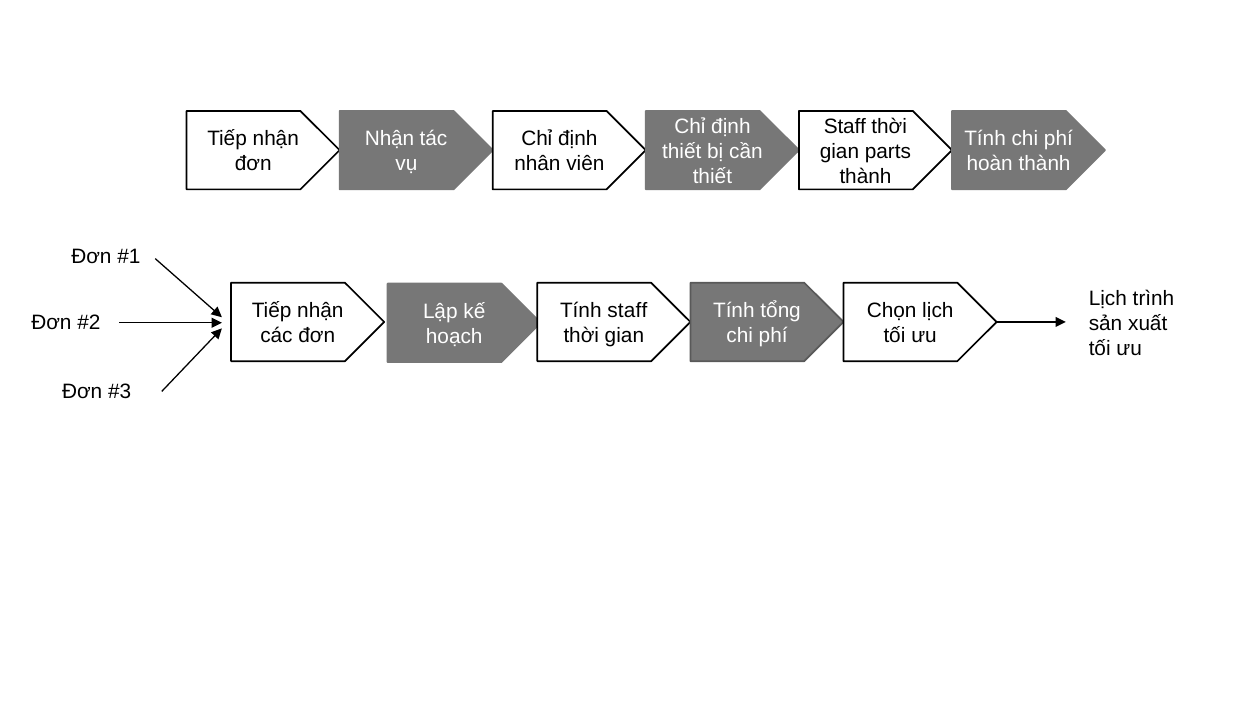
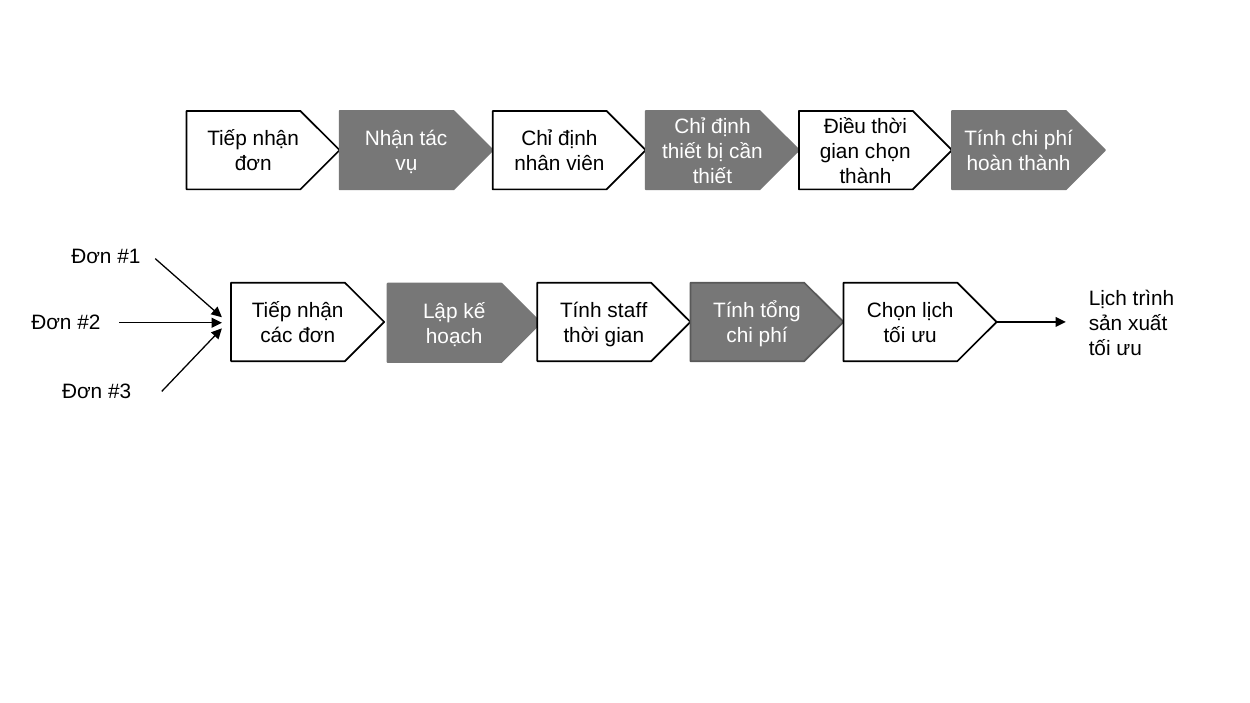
Staff at (845, 127): Staff -> Điều
gian parts: parts -> chọn
